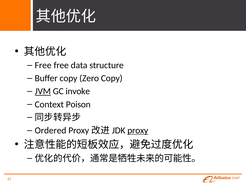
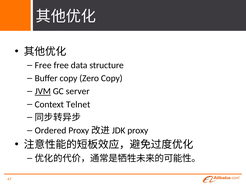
invoke: invoke -> server
Poison: Poison -> Telnet
proxy underline: present -> none
